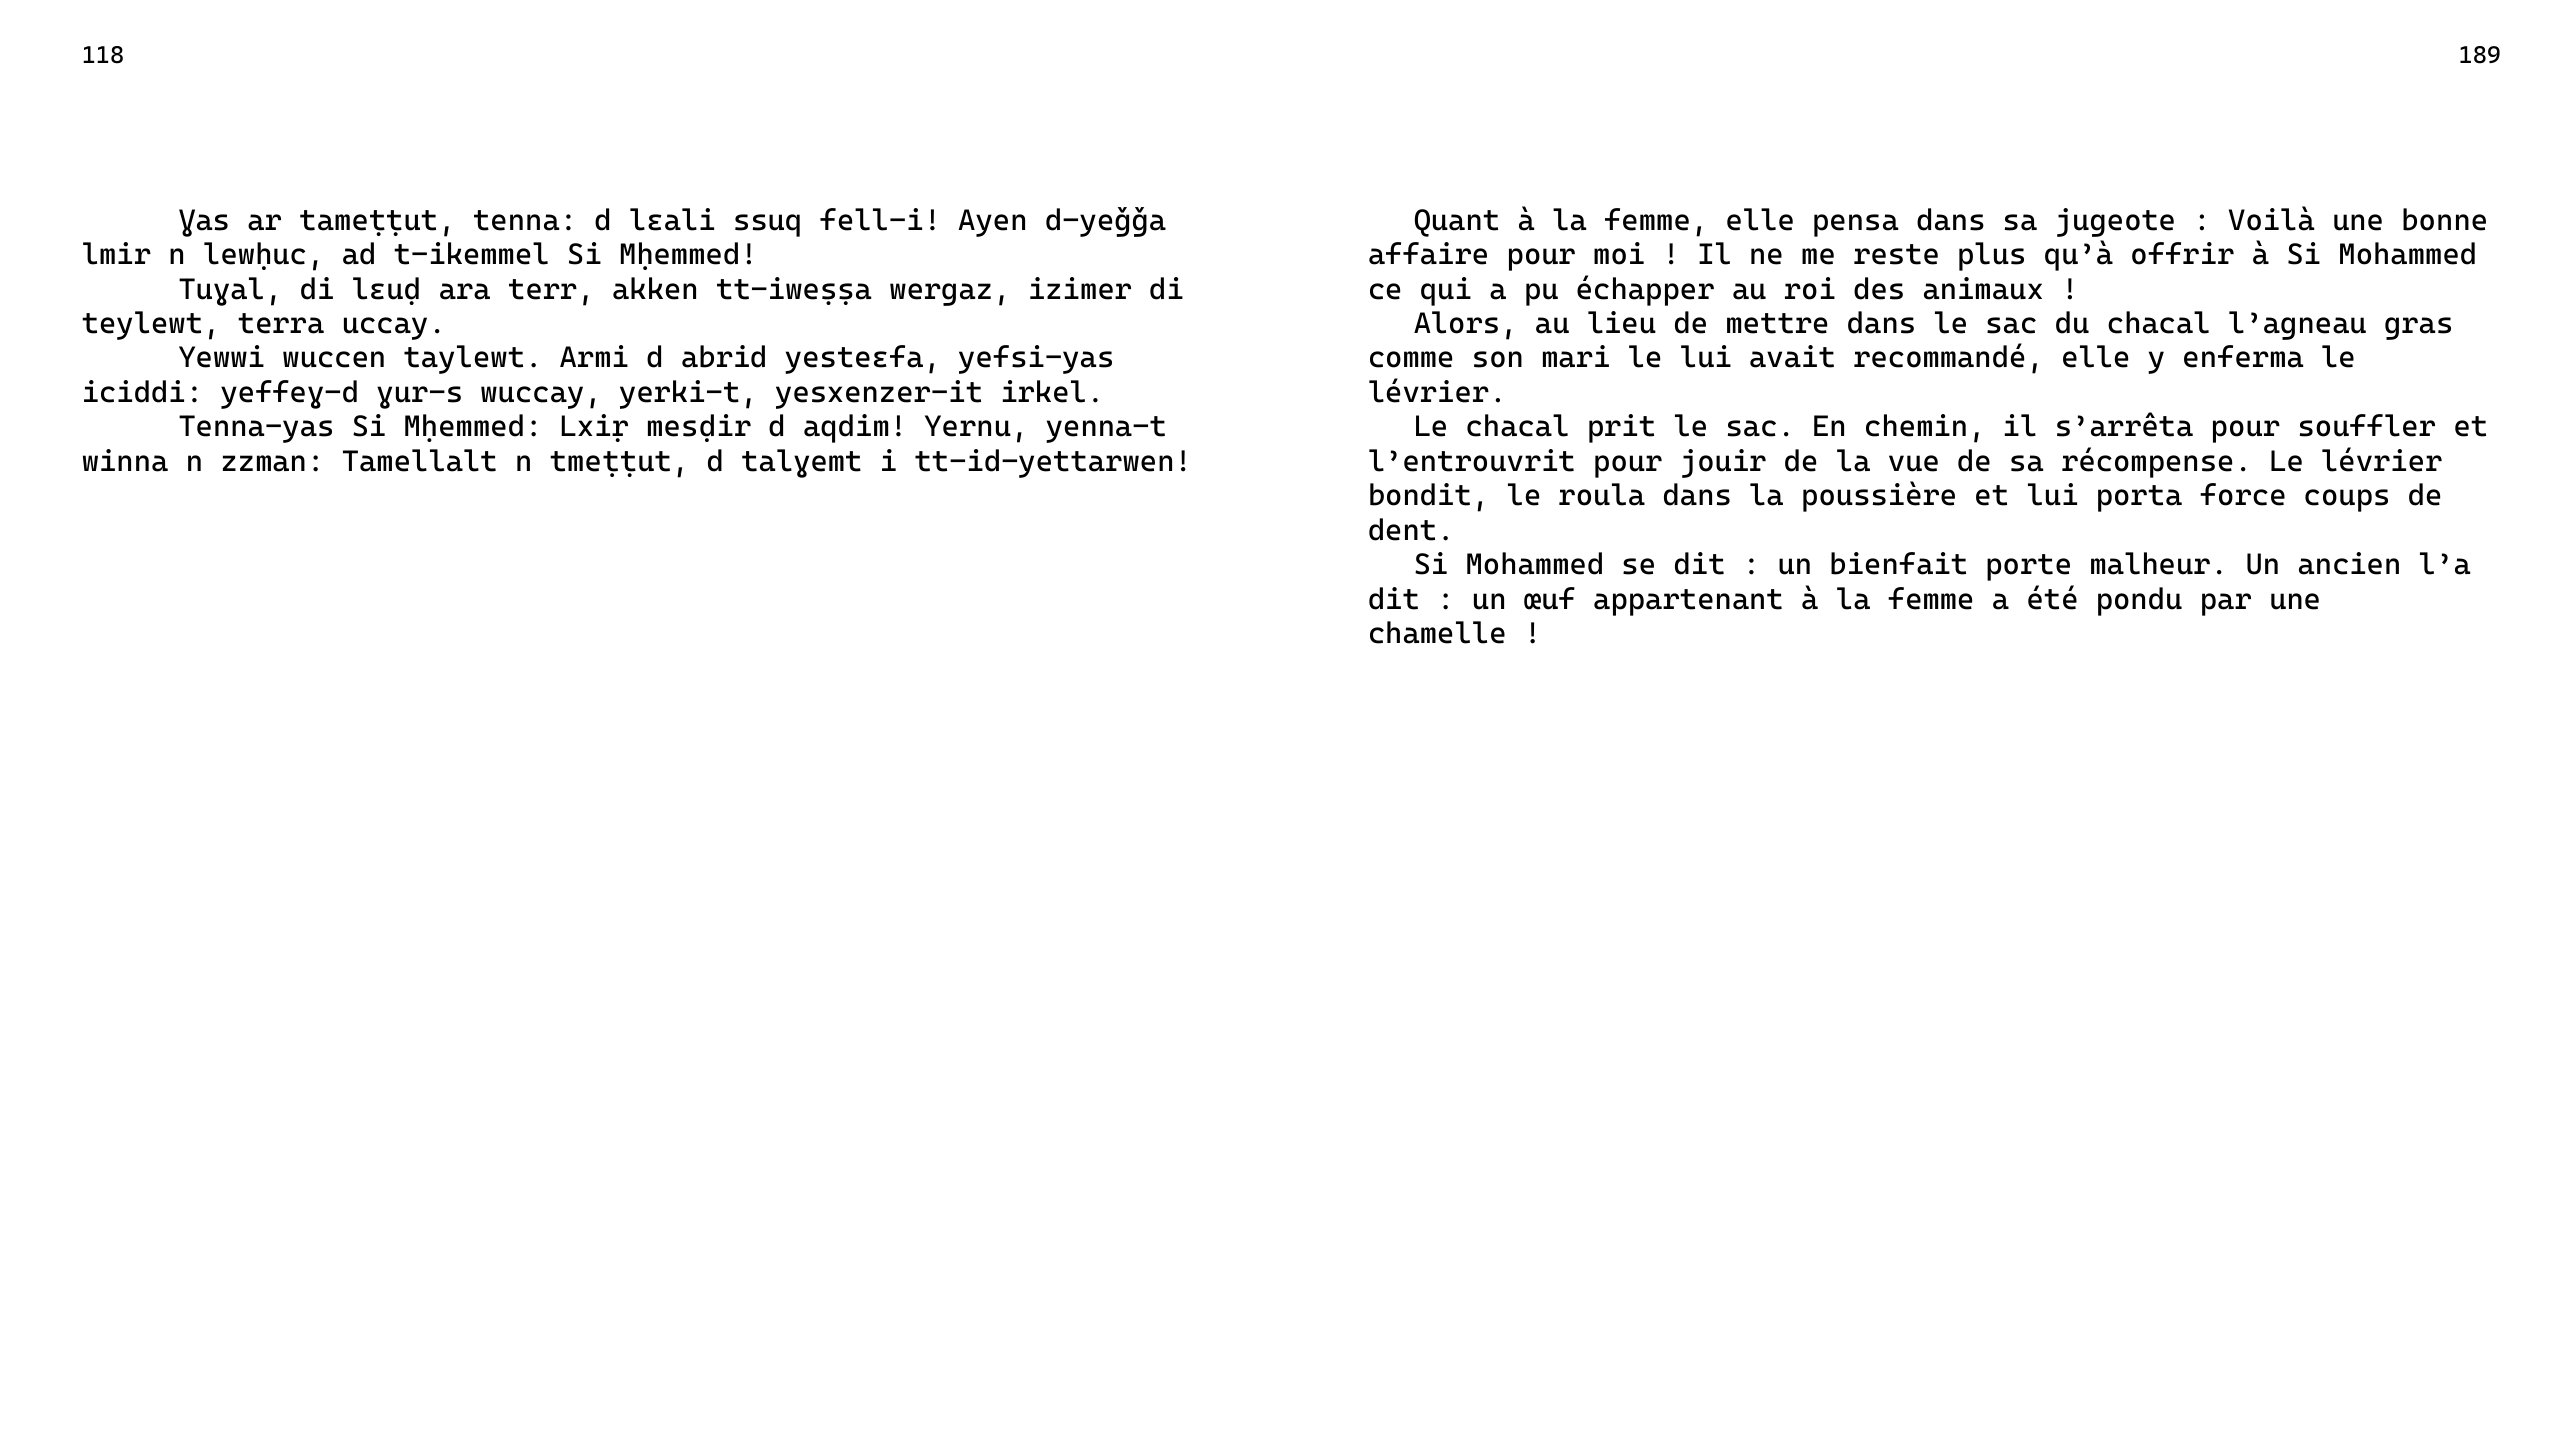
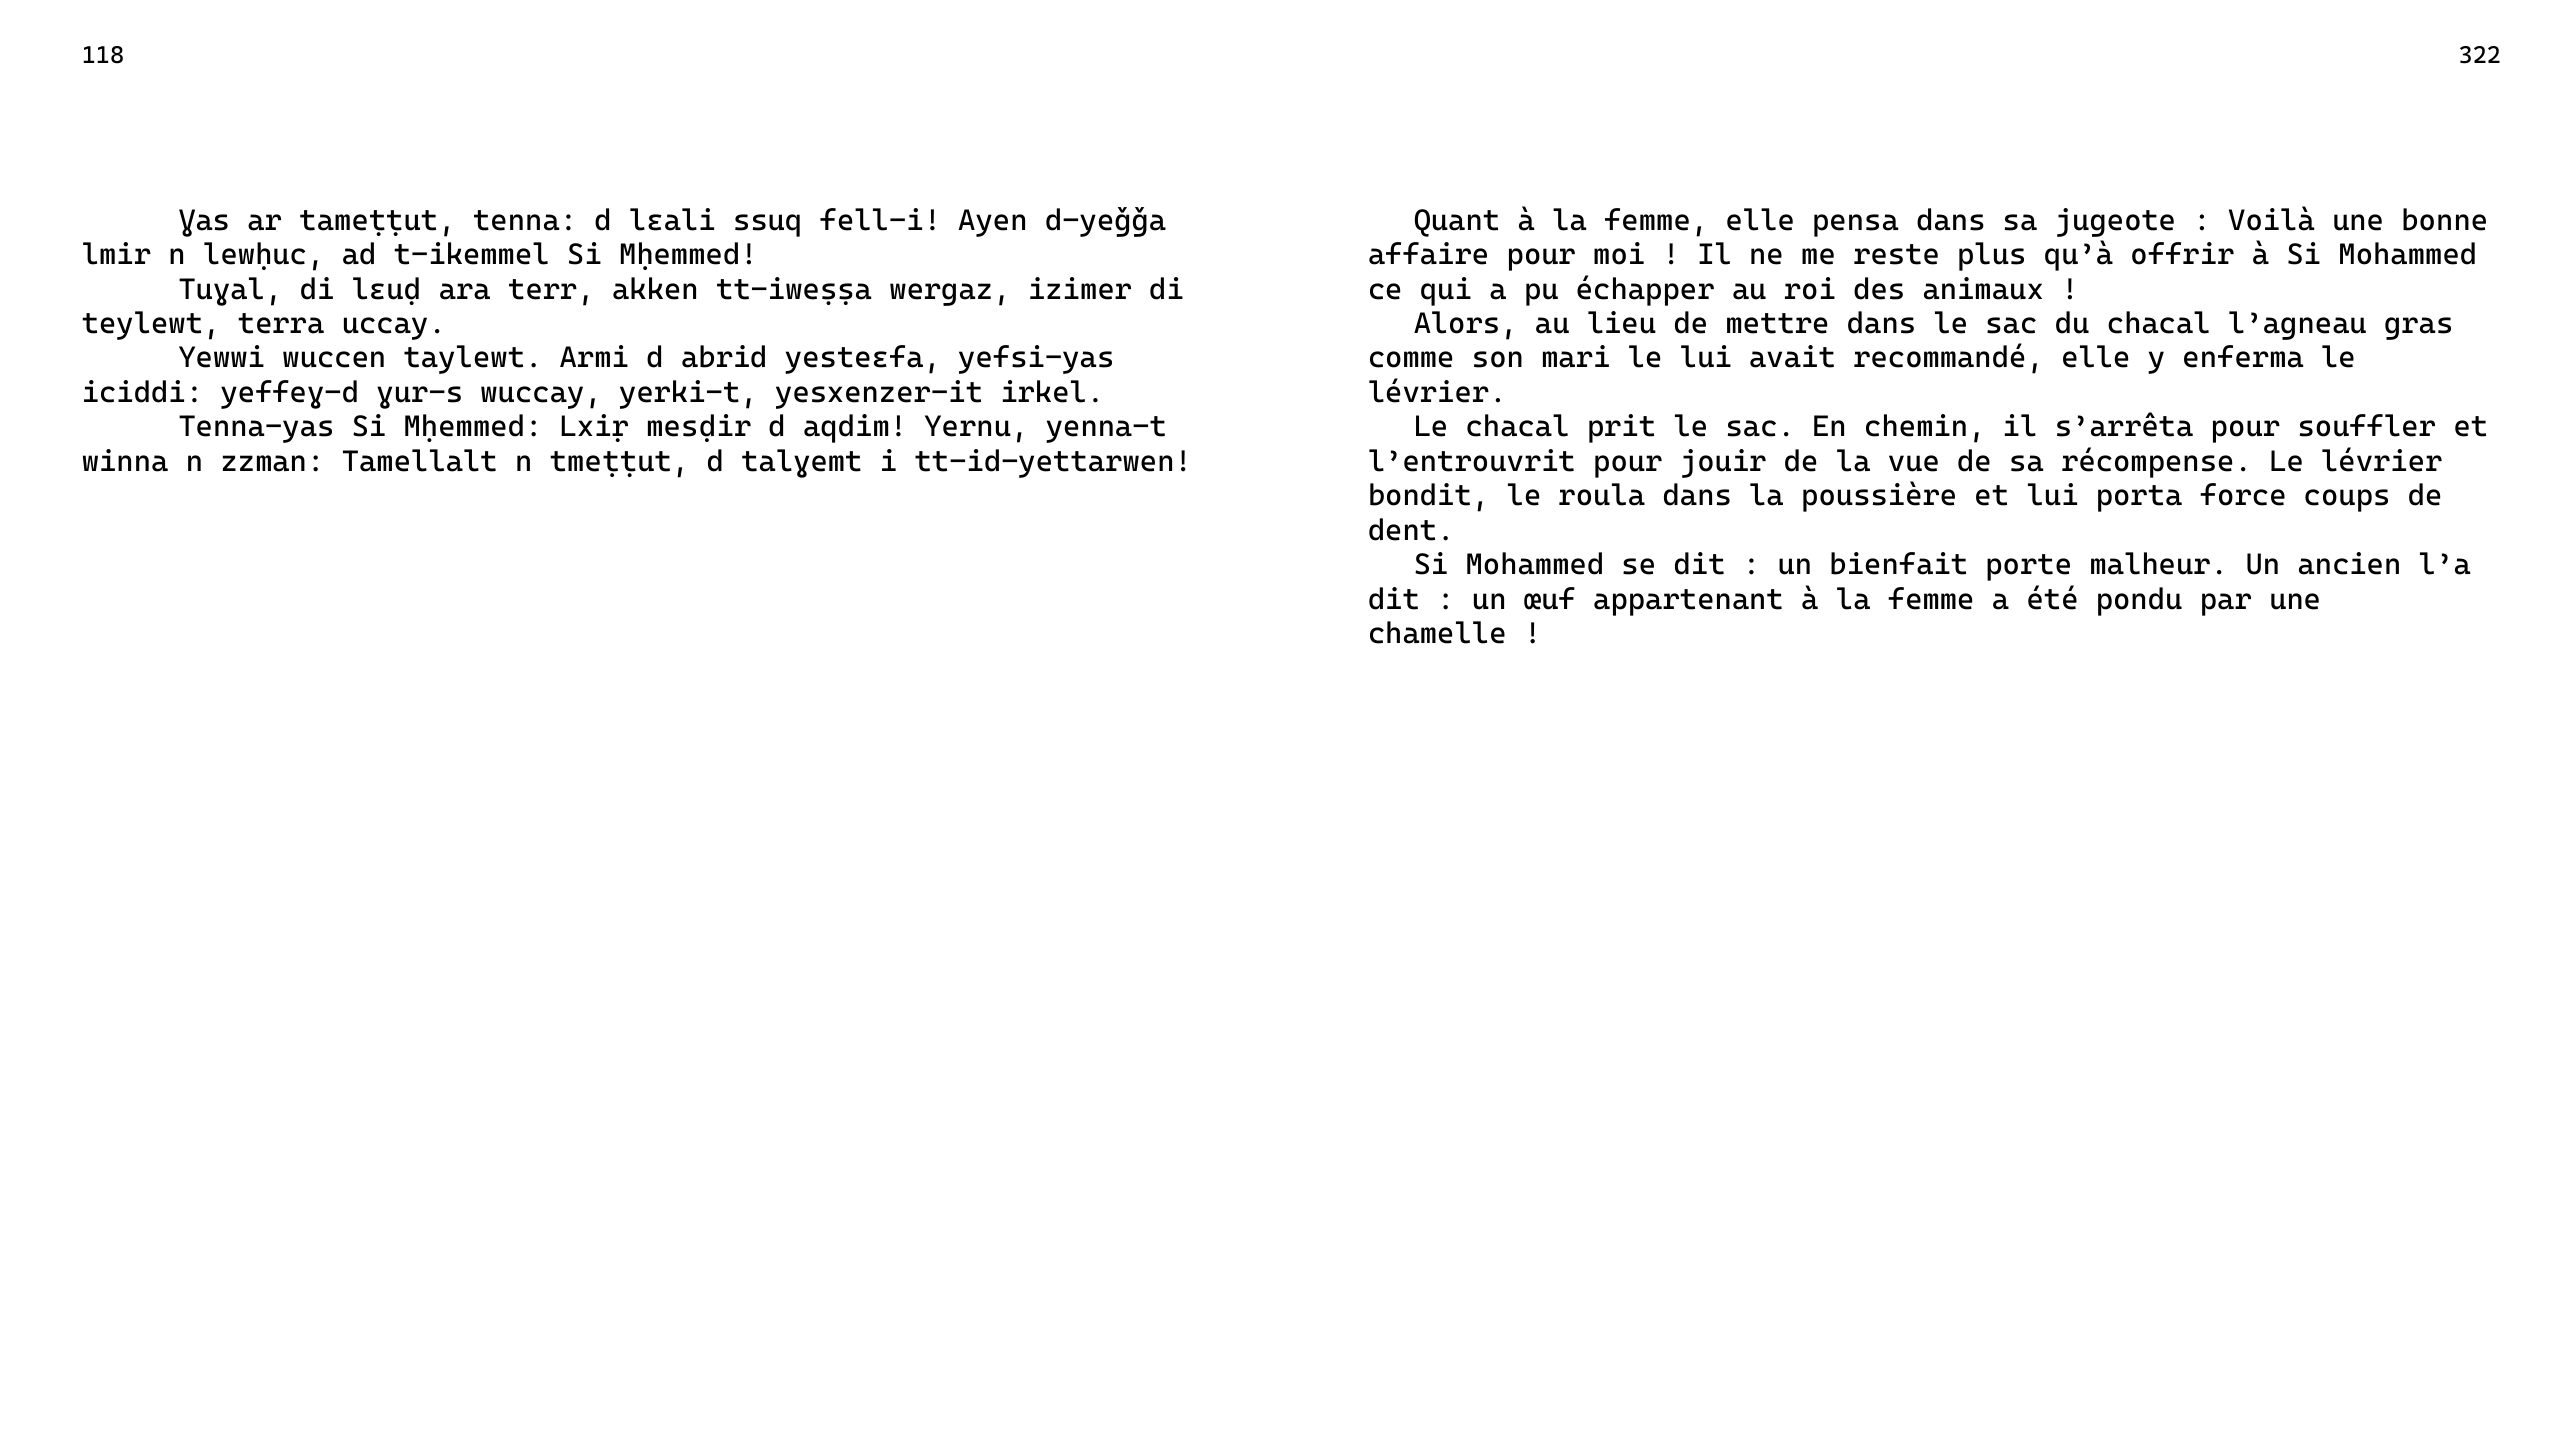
189: 189 -> 322
